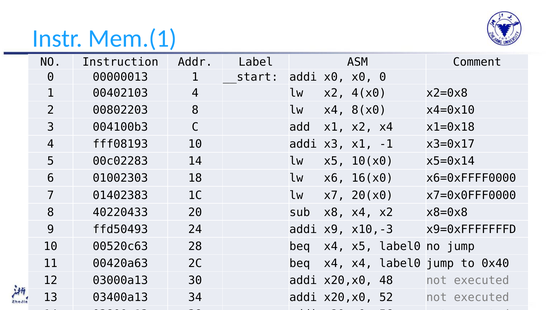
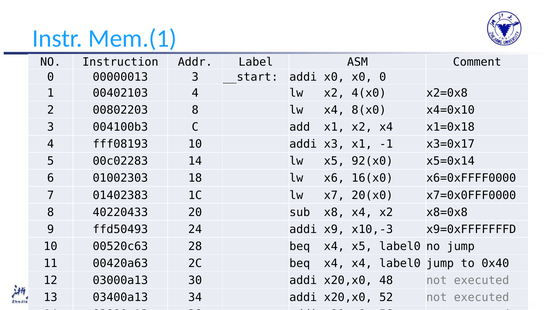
00000013 1: 1 -> 3
10(x0: 10(x0 -> 92(x0
